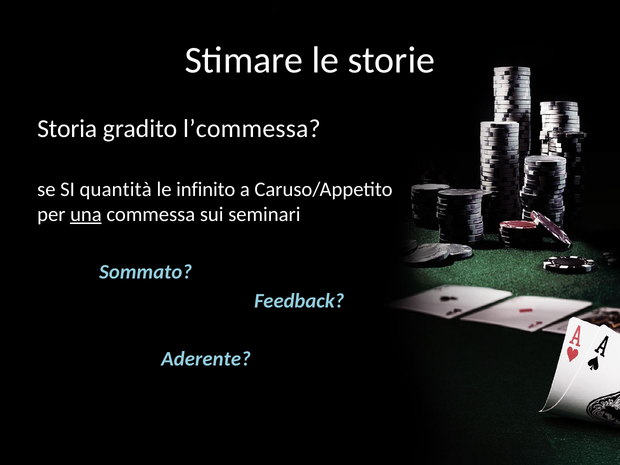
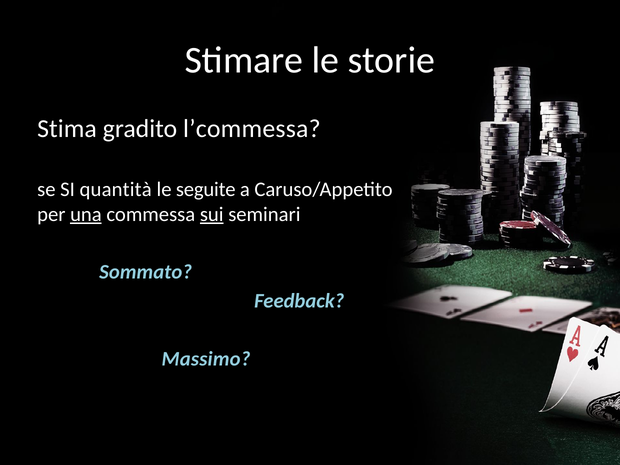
Storia: Storia -> Stima
infinito: infinito -> seguite
sui underline: none -> present
Aderente: Aderente -> Massimo
